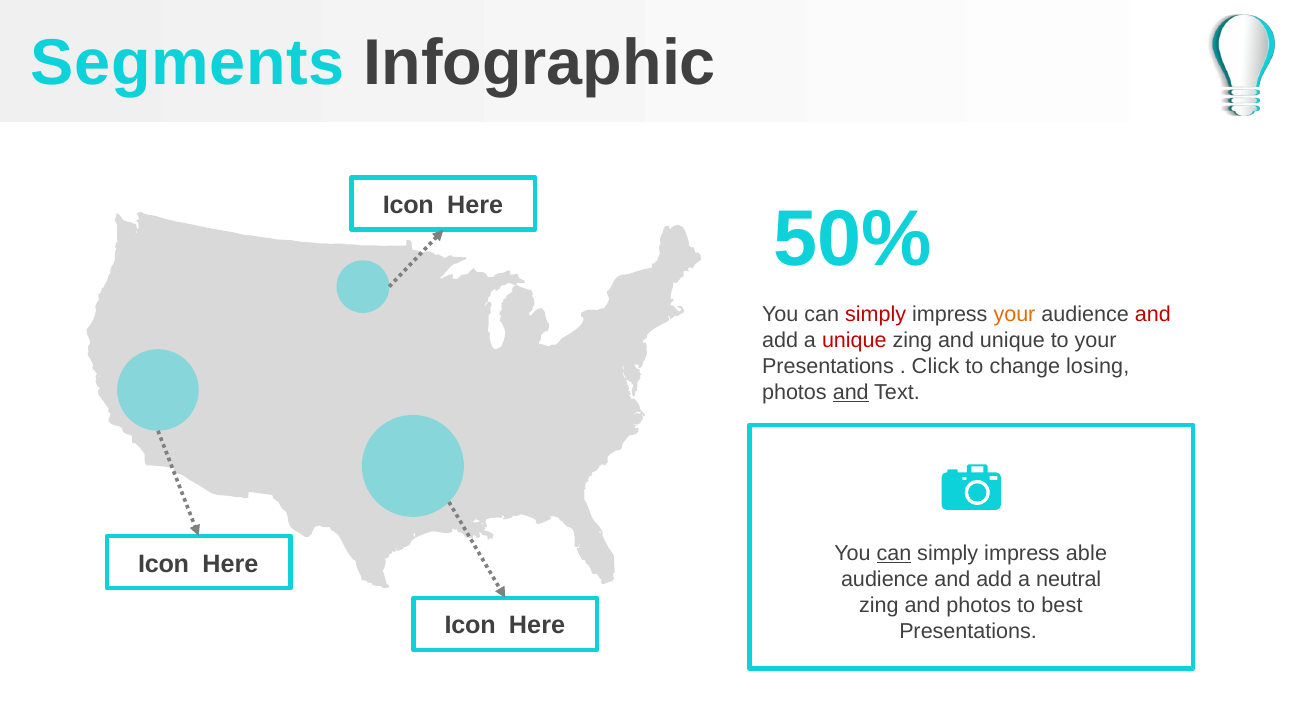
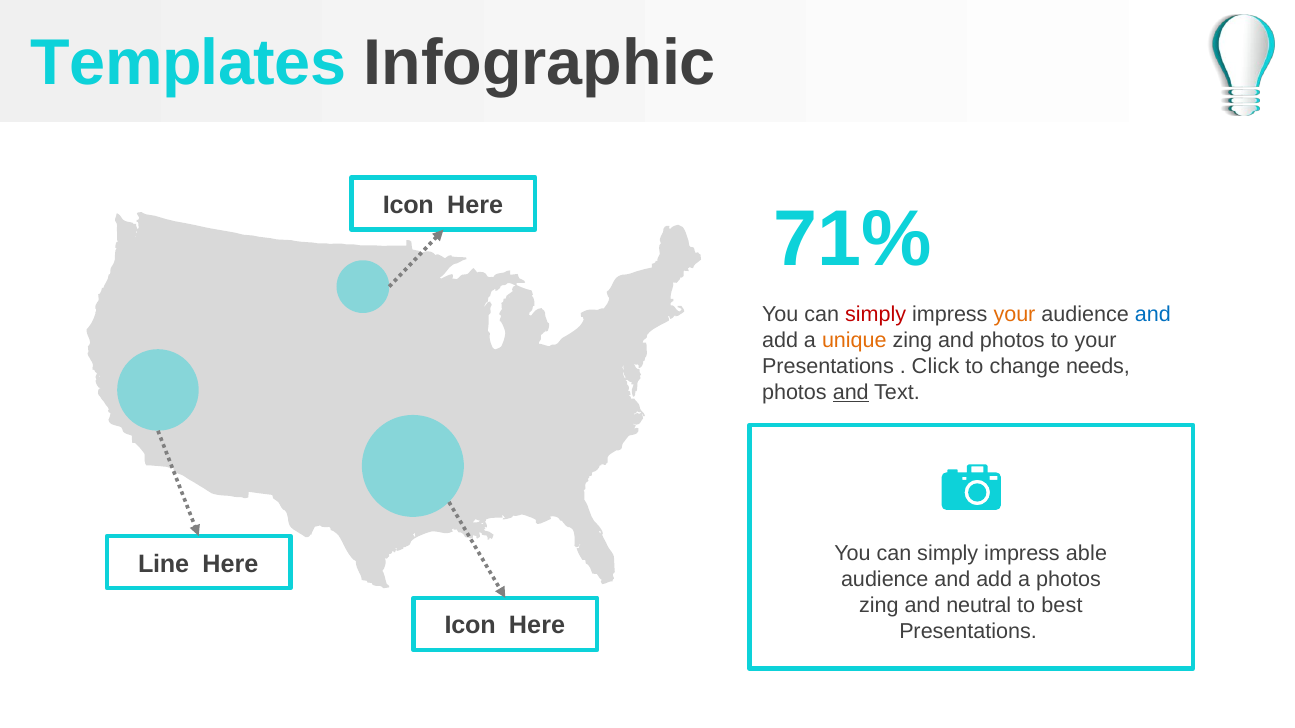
Segments: Segments -> Templates
50%: 50% -> 71%
and at (1153, 315) colour: red -> blue
unique at (854, 341) colour: red -> orange
and unique: unique -> photos
losing: losing -> needs
can at (894, 554) underline: present -> none
Icon at (164, 564): Icon -> Line
a neutral: neutral -> photos
and photos: photos -> neutral
